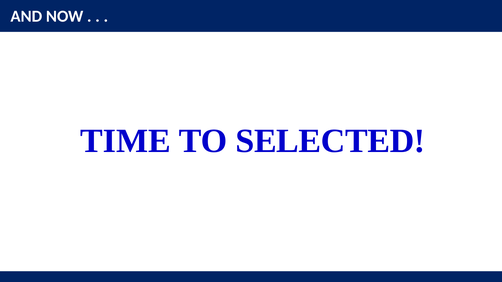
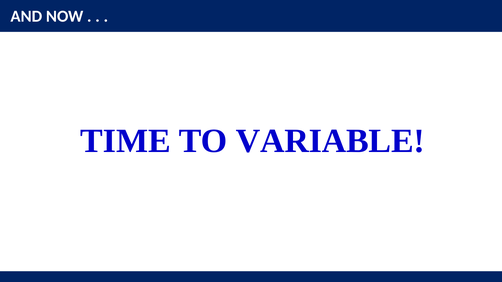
SELECTED: SELECTED -> VARIABLE
